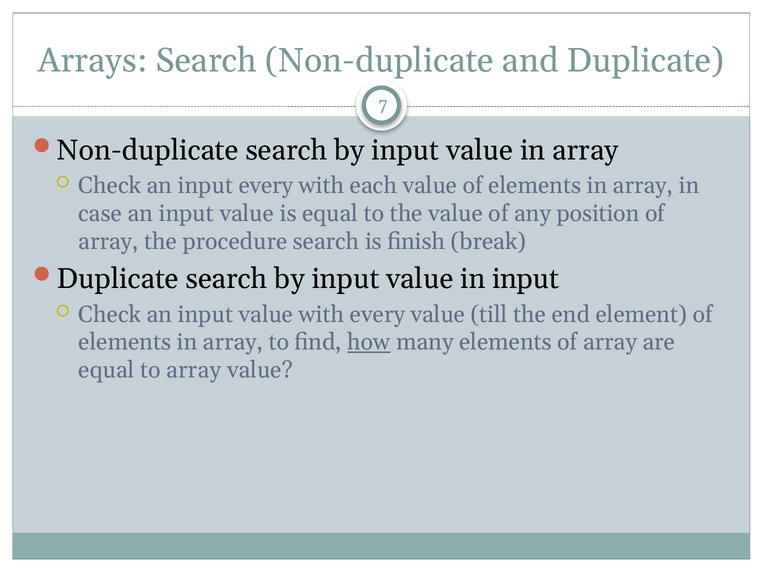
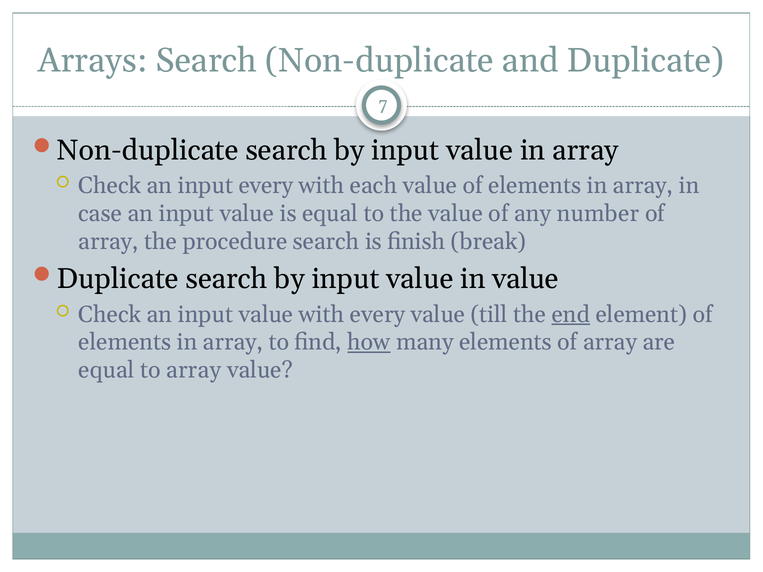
position: position -> number
in input: input -> value
end underline: none -> present
